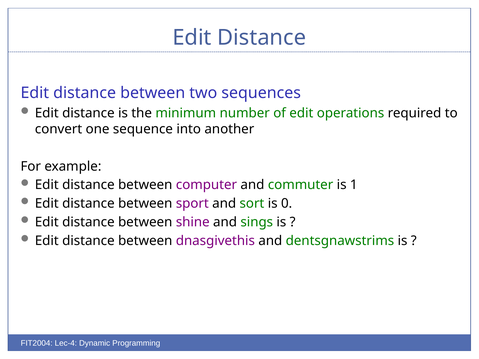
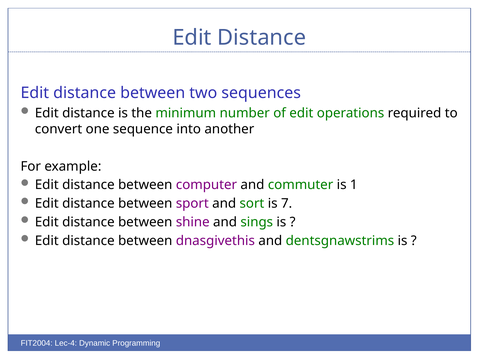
0: 0 -> 7
